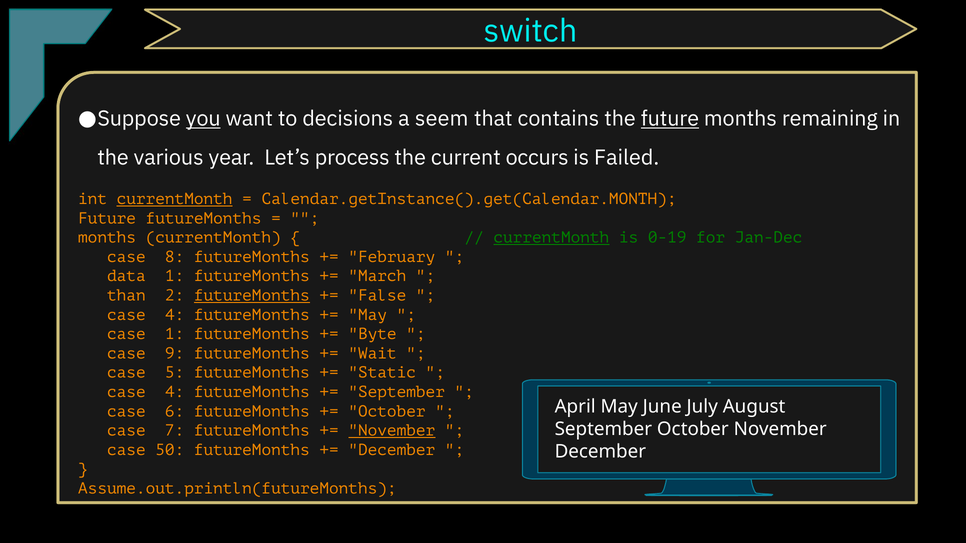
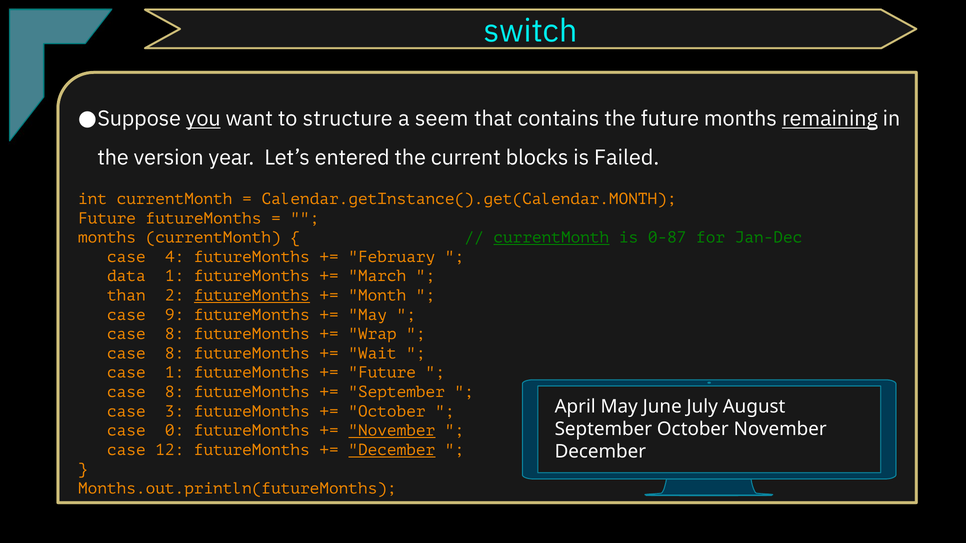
decisions: decisions -> structure
future at (670, 119) underline: present -> none
remaining underline: none -> present
various: various -> version
process: process -> entered
occurs: occurs -> blocks
currentMonth at (175, 199) underline: present -> none
0-19: 0-19 -> 0-87
8: 8 -> 4
False: False -> Month
4 at (175, 315): 4 -> 9
1 at (175, 334): 1 -> 8
Byte: Byte -> Wrap
9 at (175, 354): 9 -> 8
case 5: 5 -> 1
Static at (382, 373): Static -> Future
4 at (175, 392): 4 -> 8
6: 6 -> 3
7: 7 -> 0
50: 50 -> 12
December at (392, 450) underline: none -> present
Assume.out.println(futureMonths: Assume.out.println(futureMonths -> Months.out.println(futureMonths
